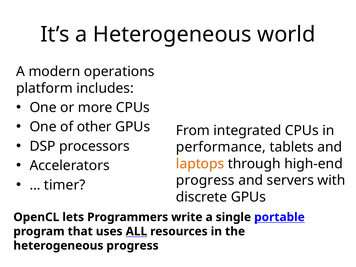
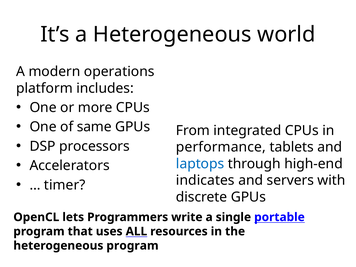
other: other -> same
laptops colour: orange -> blue
progress at (205, 180): progress -> indicates
heterogeneous progress: progress -> program
